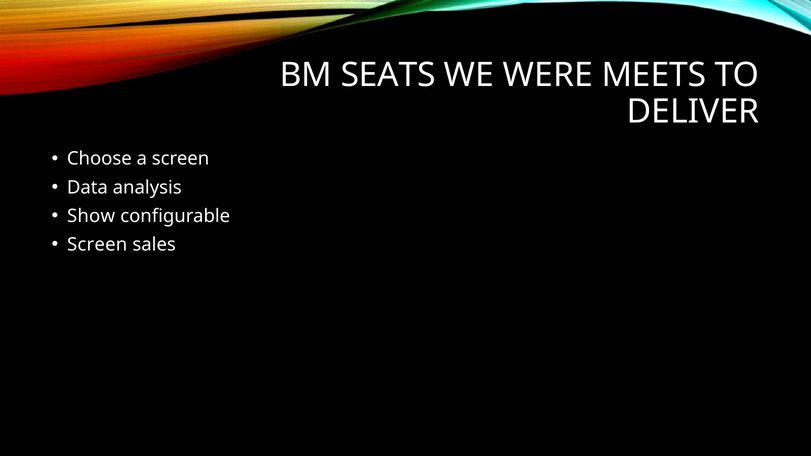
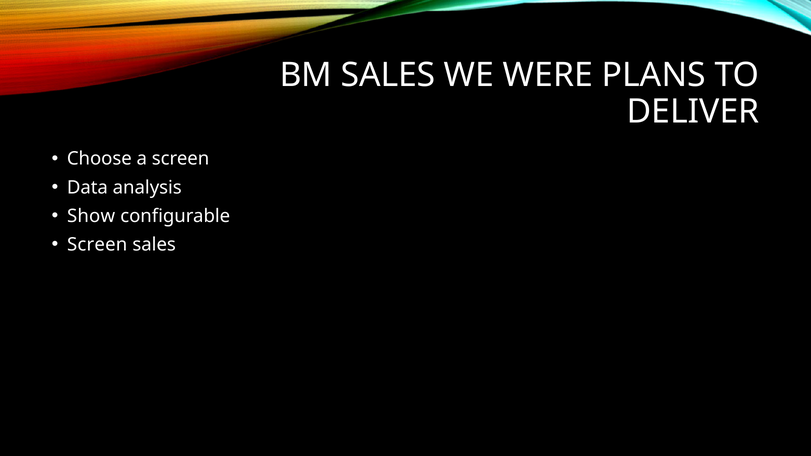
BM SEATS: SEATS -> SALES
MEETS: MEETS -> PLANS
